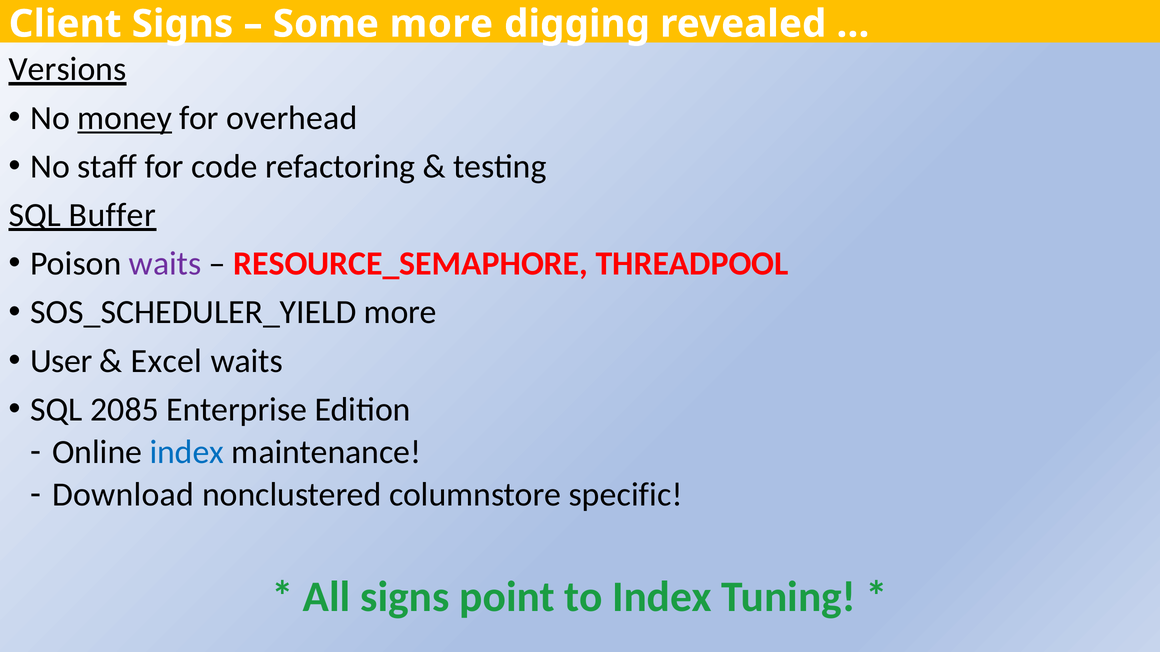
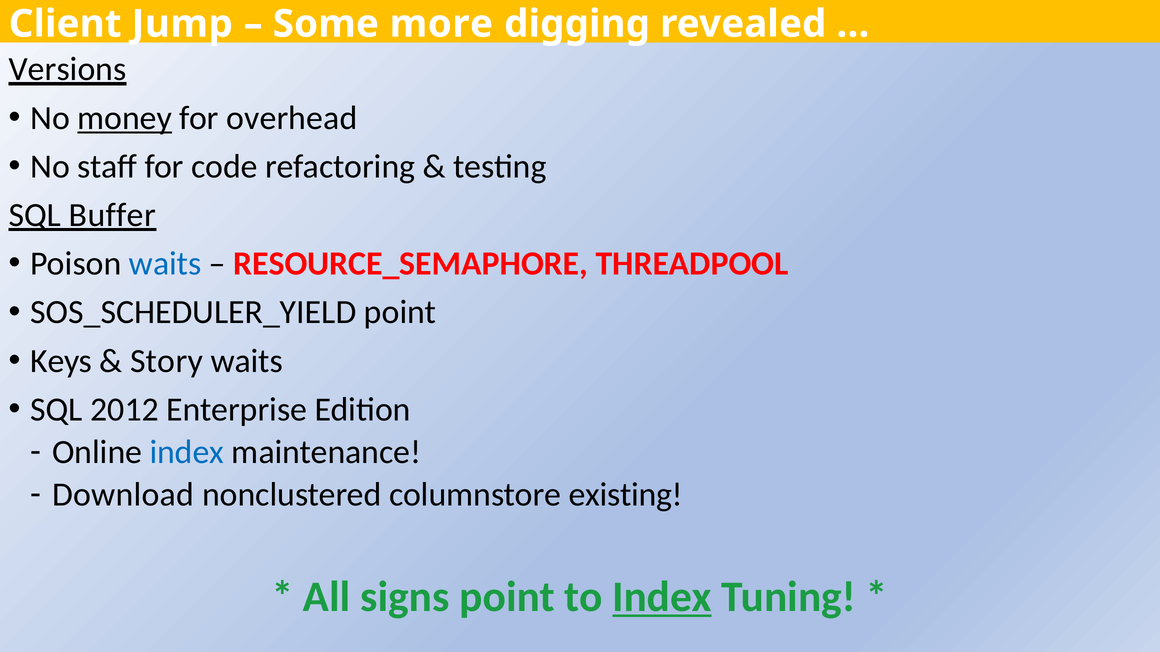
Client Signs: Signs -> Jump
waits at (165, 264) colour: purple -> blue
SOS_SCHEDULER_YIELD more: more -> point
User: User -> Keys
Excel: Excel -> Story
2085: 2085 -> 2012
specific: specific -> existing
Index at (662, 597) underline: none -> present
